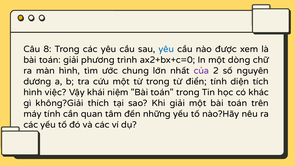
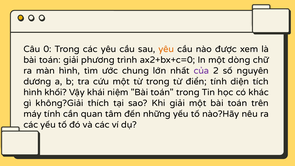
8: 8 -> 0
yêu at (166, 49) colour: blue -> orange
việc: việc -> khối
